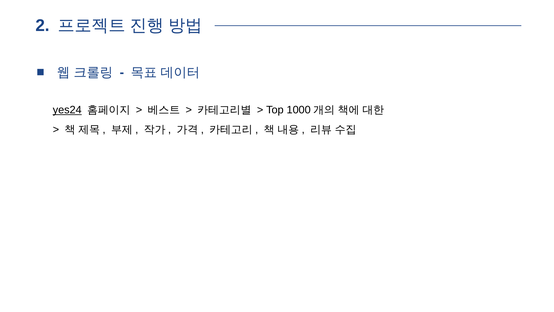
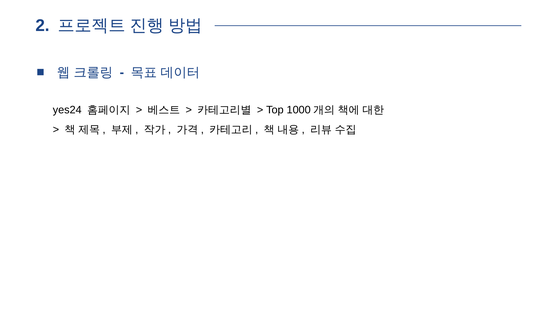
yes24 underline: present -> none
